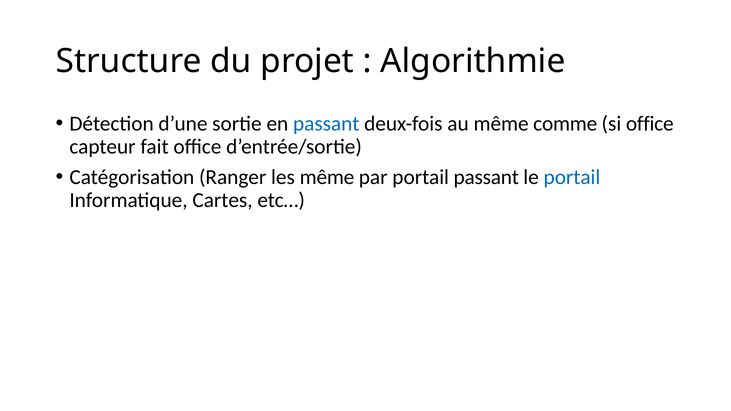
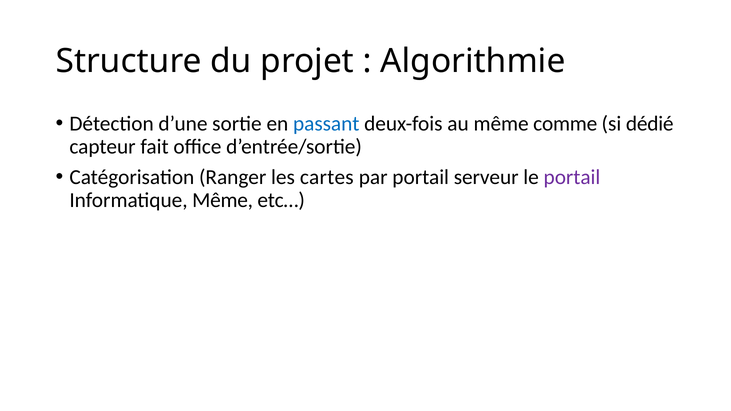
si office: office -> dédié
les même: même -> cartes
portail passant: passant -> serveur
portail at (572, 177) colour: blue -> purple
Informatique Cartes: Cartes -> Même
